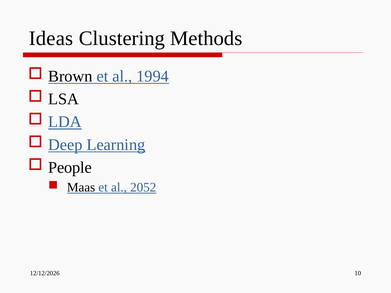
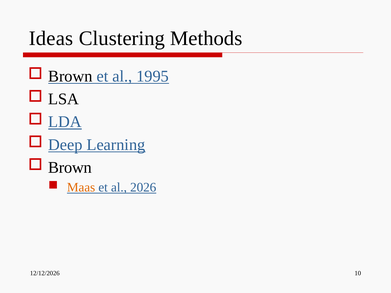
1994: 1994 -> 1995
People at (70, 168): People -> Brown
Maas colour: black -> orange
2052: 2052 -> 2026
